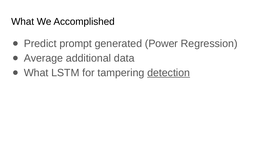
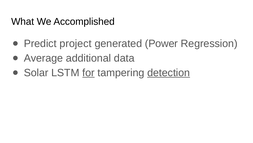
prompt: prompt -> project
What at (36, 72): What -> Solar
for underline: none -> present
